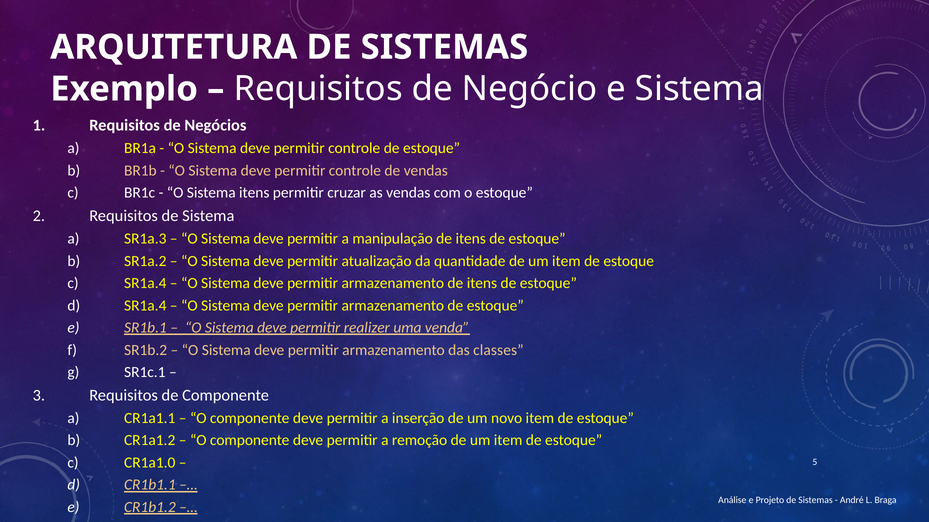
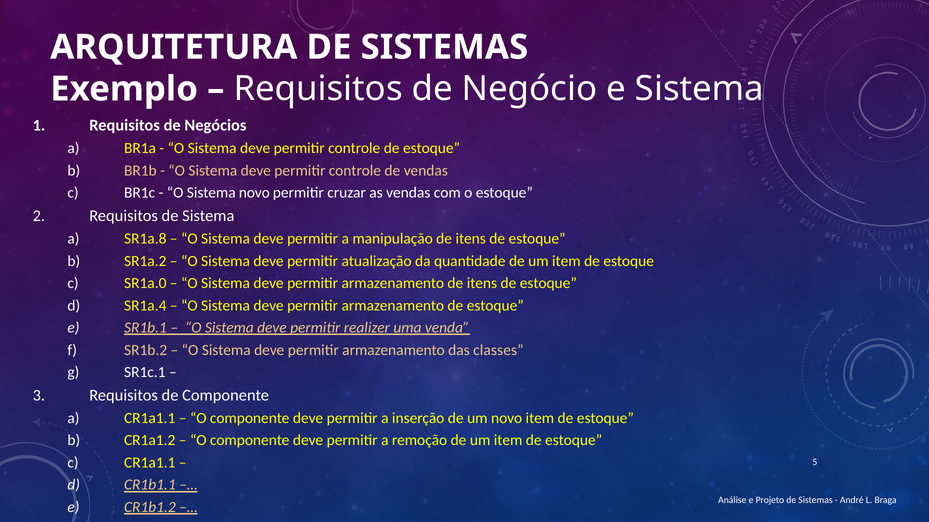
Sistema itens: itens -> novo
SR1a.3: SR1a.3 -> SR1a.8
SR1a.4 at (145, 283): SR1a.4 -> SR1a.0
CR1a1.0 at (150, 463): CR1a1.0 -> CR1a1.1
